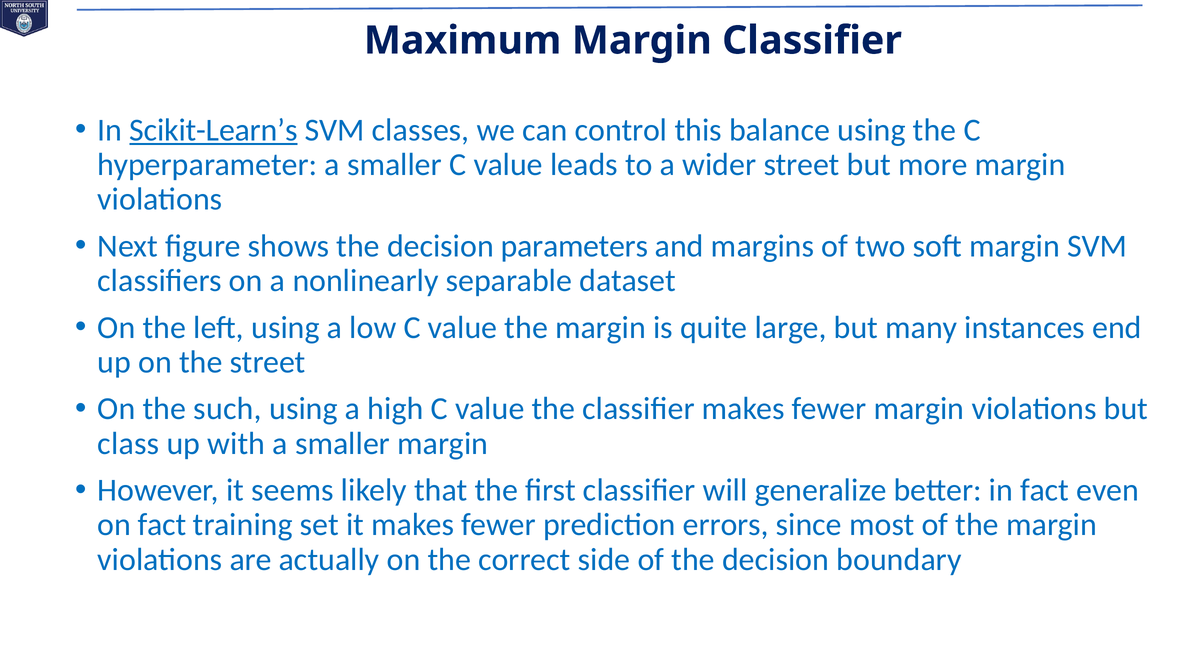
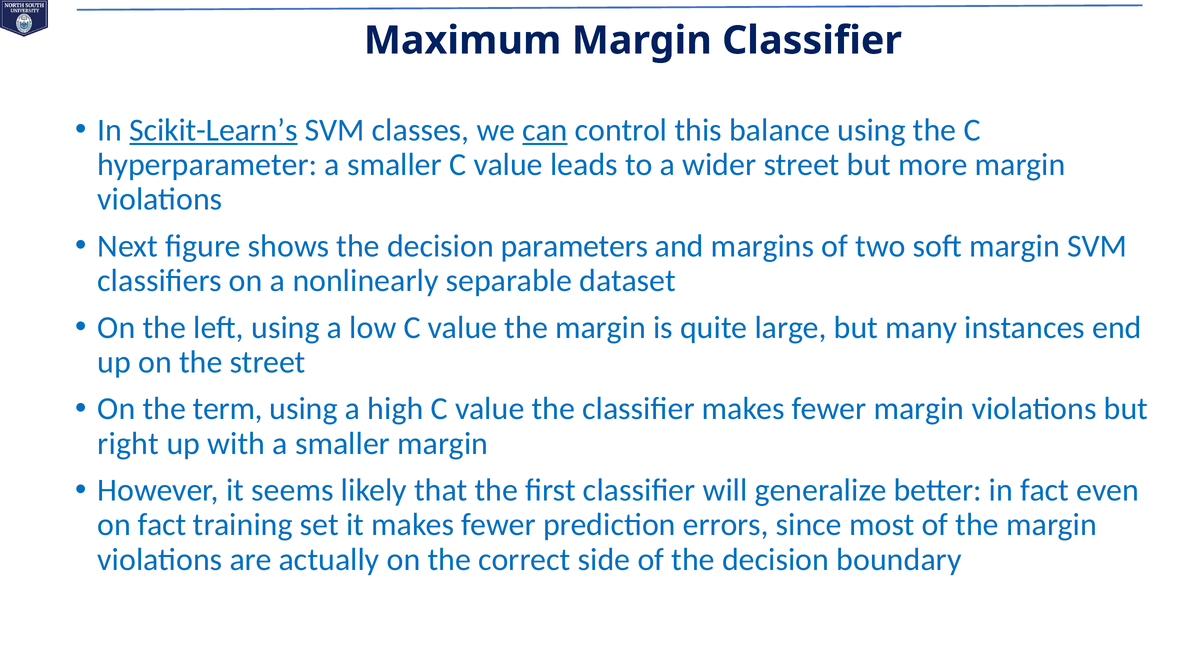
can underline: none -> present
such: such -> term
class: class -> right
